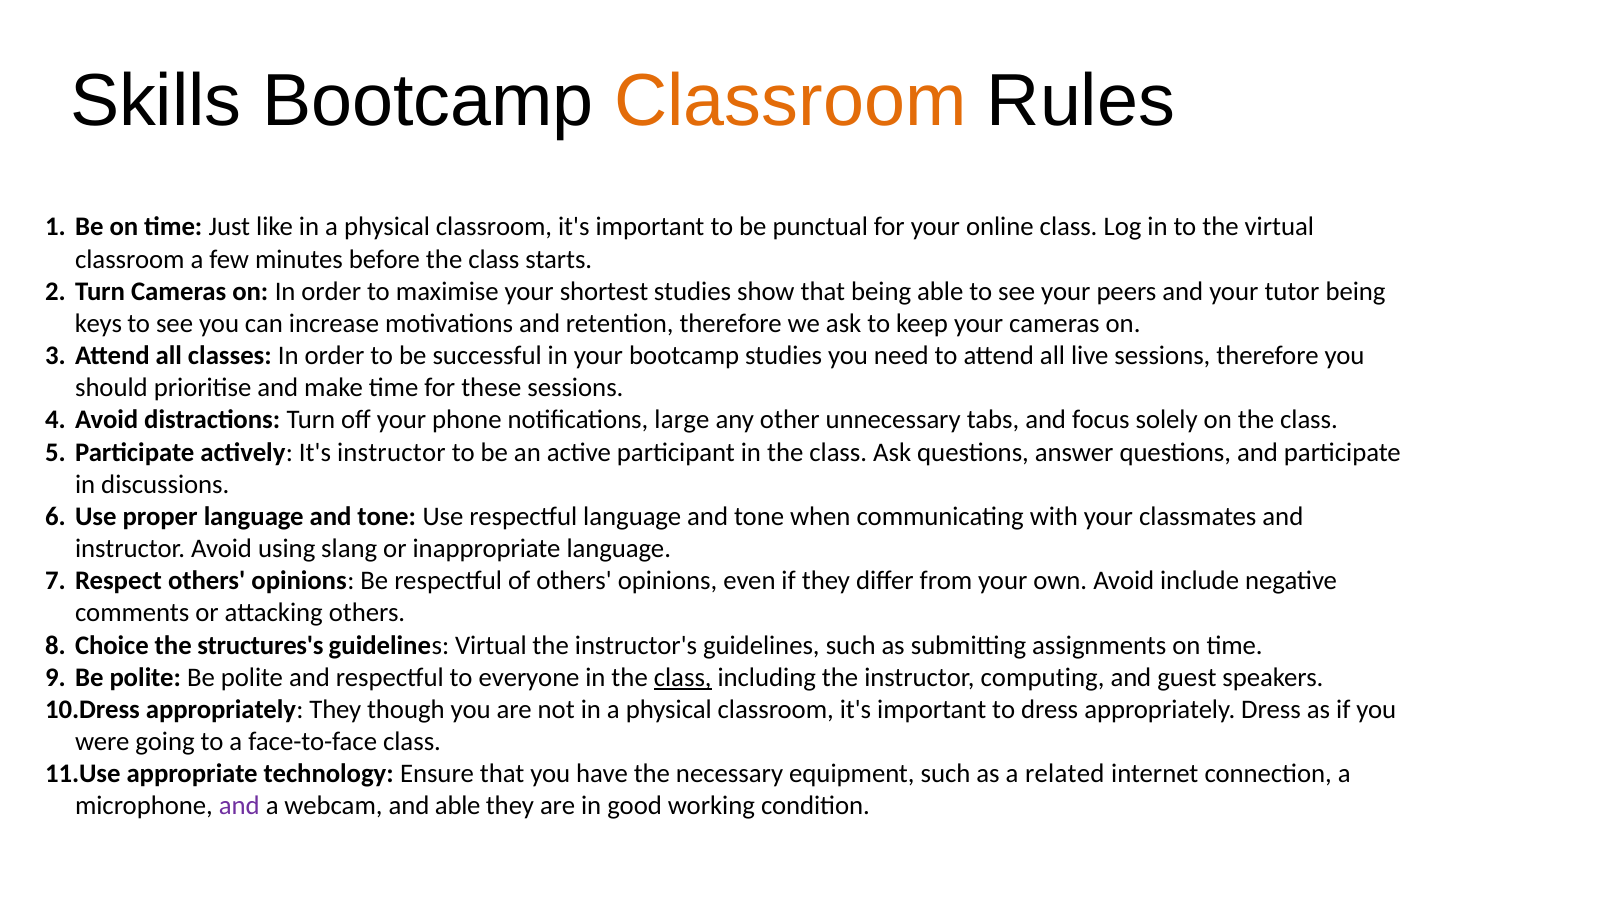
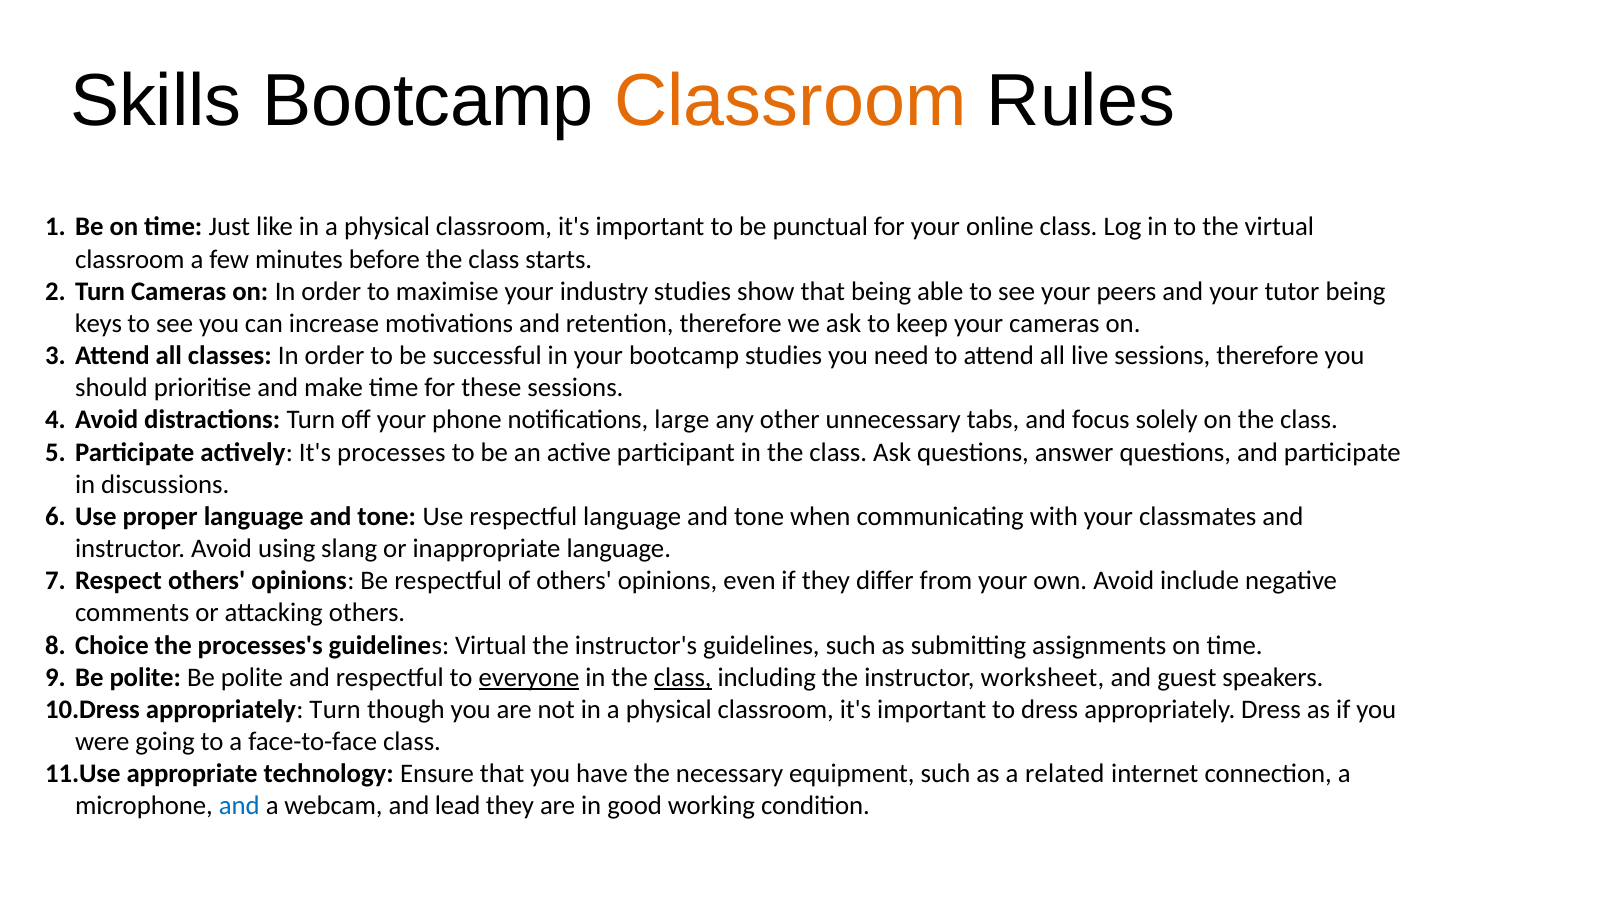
shortest: shortest -> industry
It's instructor: instructor -> processes
structures's: structures's -> processes's
everyone underline: none -> present
computing: computing -> worksheet
appropriately They: They -> Turn
and at (239, 806) colour: purple -> blue
and able: able -> lead
